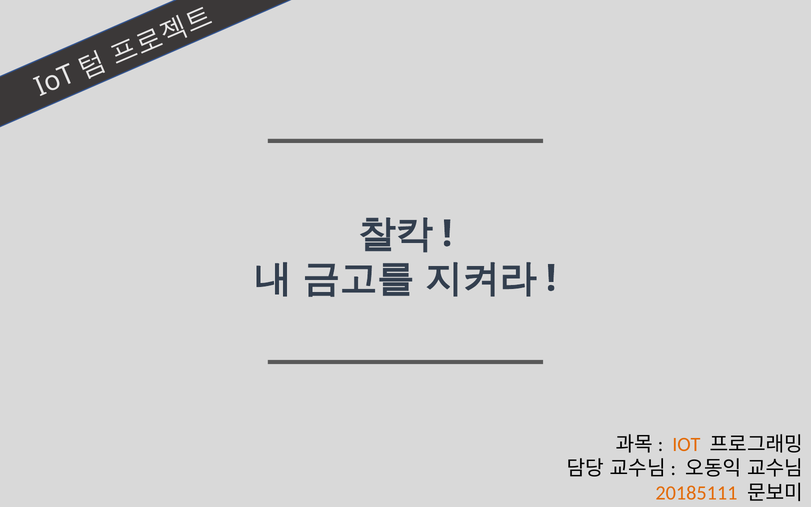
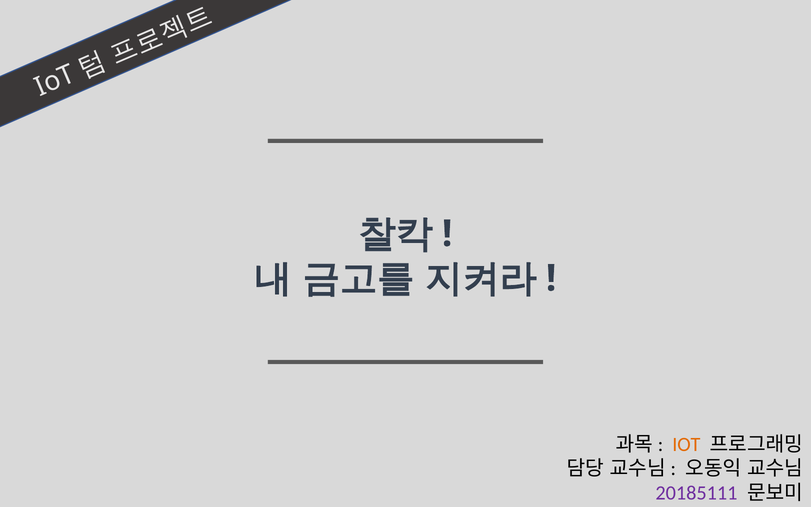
20185111 colour: orange -> purple
